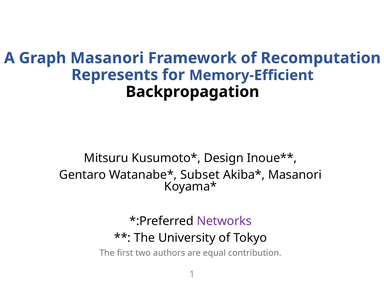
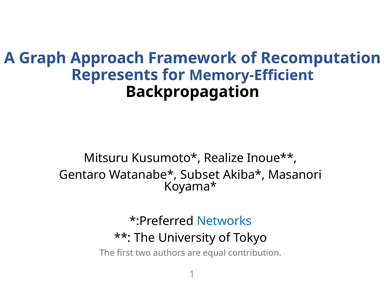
Graph Masanori: Masanori -> Approach
Design: Design -> Realize
Networks colour: purple -> blue
